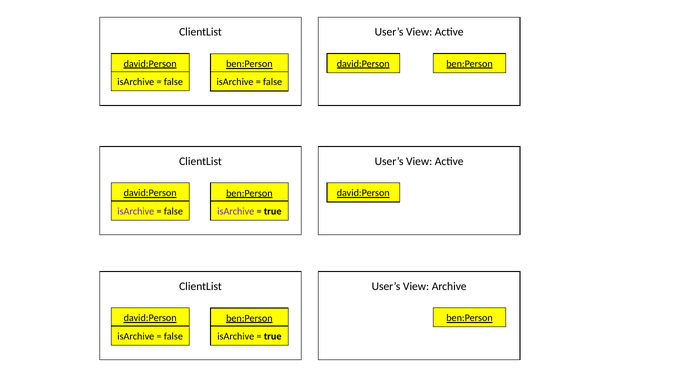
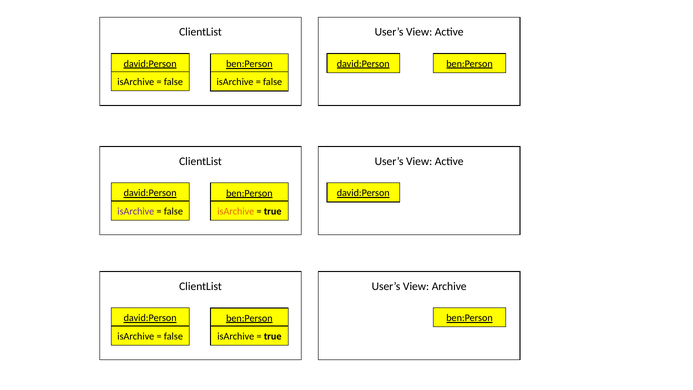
isArchive at (236, 211) colour: purple -> orange
